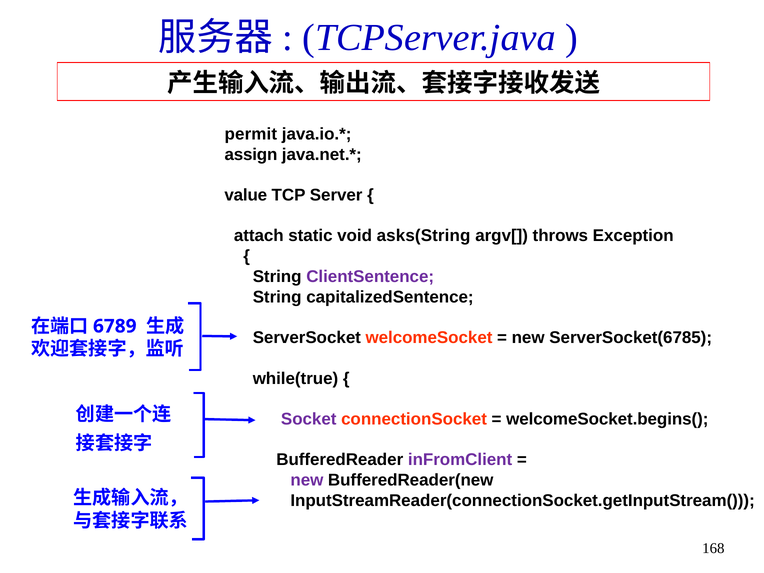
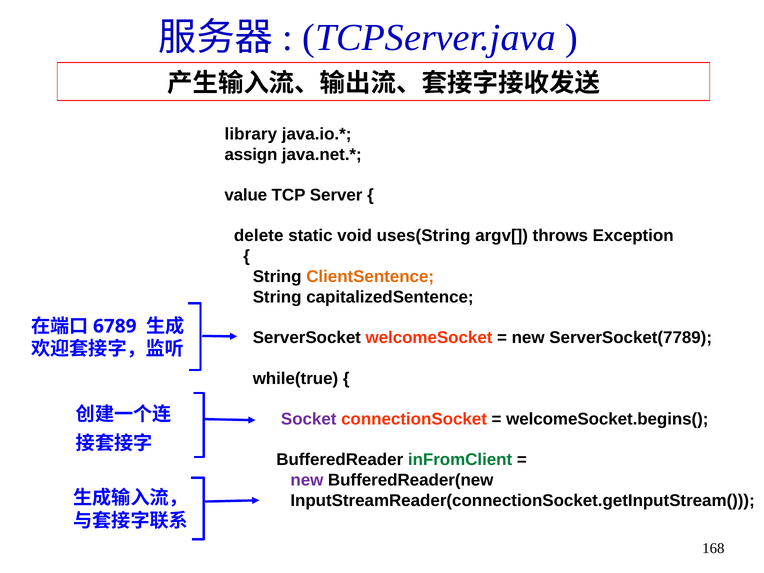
permit: permit -> library
attach: attach -> delete
asks(String: asks(String -> uses(String
ClientSentence colour: purple -> orange
ServerSocket(6785: ServerSocket(6785 -> ServerSocket(7789
inFromClient colour: purple -> green
